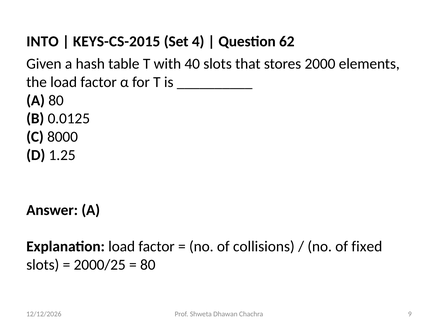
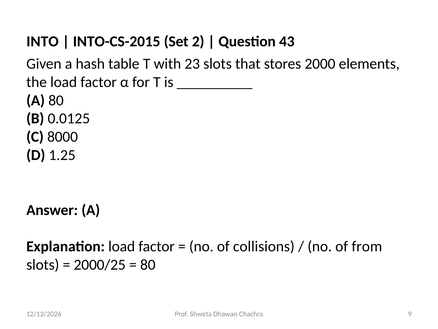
KEYS-CS-2015: KEYS-CS-2015 -> INTO-CS-2015
4: 4 -> 2
62: 62 -> 43
40: 40 -> 23
fixed: fixed -> from
